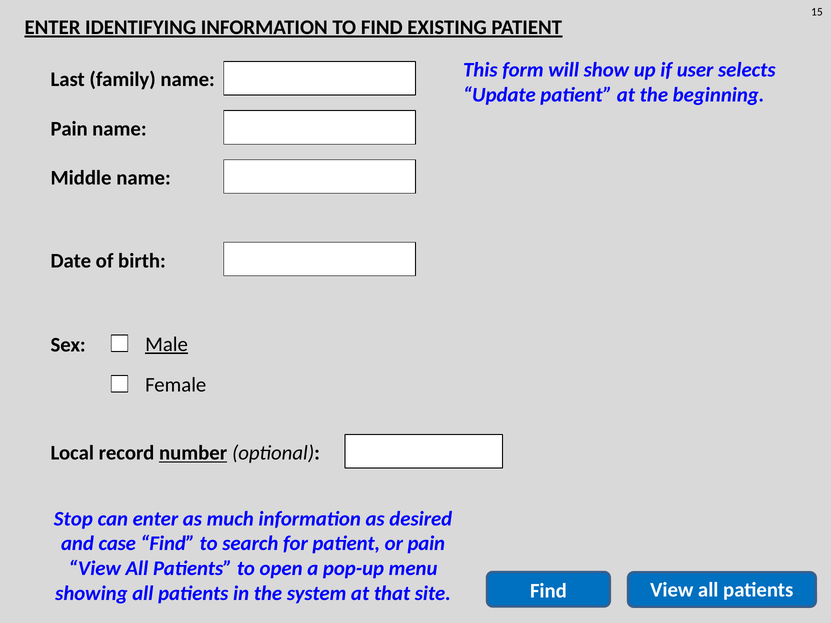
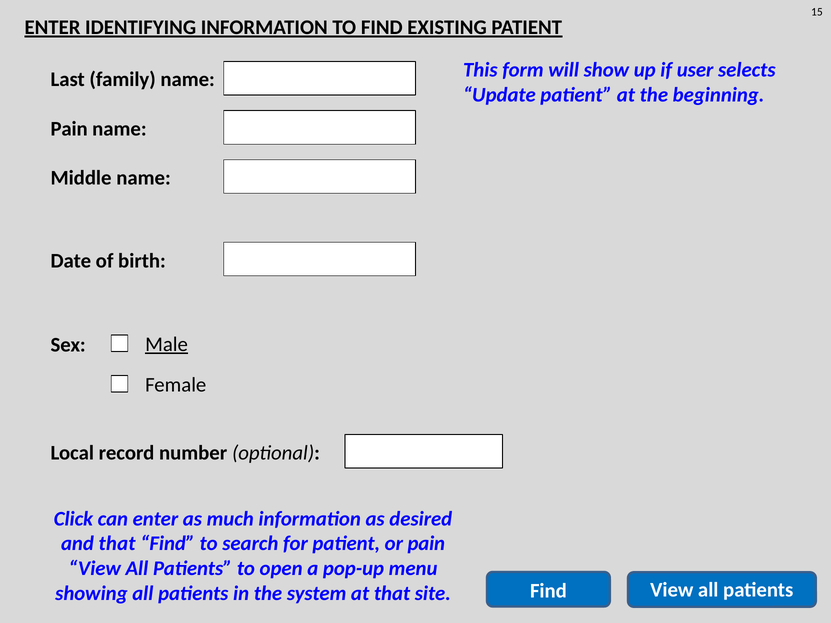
number underline: present -> none
Stop: Stop -> Click
and case: case -> that
